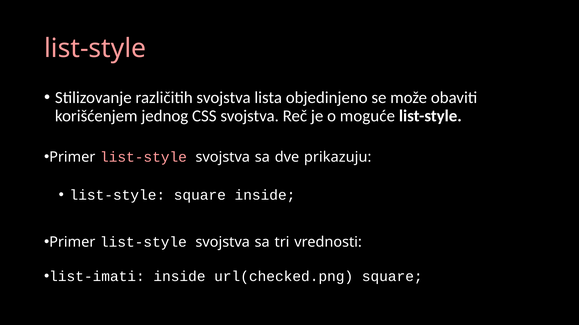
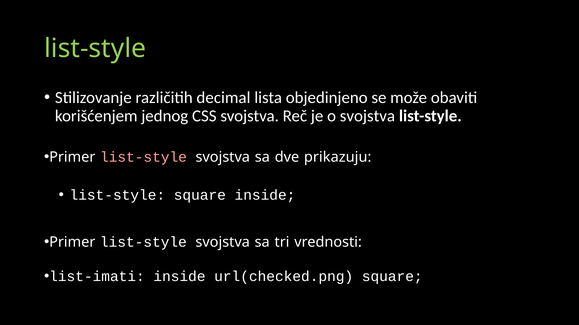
list-style at (95, 49) colour: pink -> light green
različitih svojstva: svojstva -> decimal
o moguće: moguće -> svojstva
